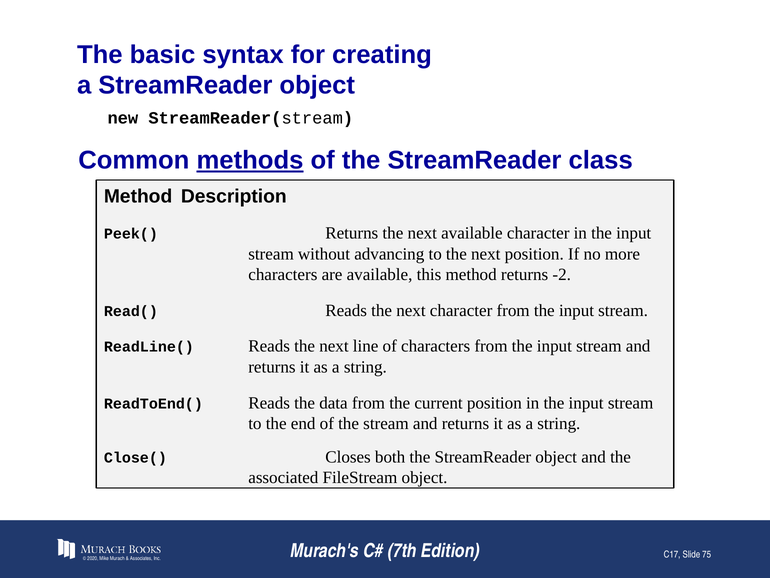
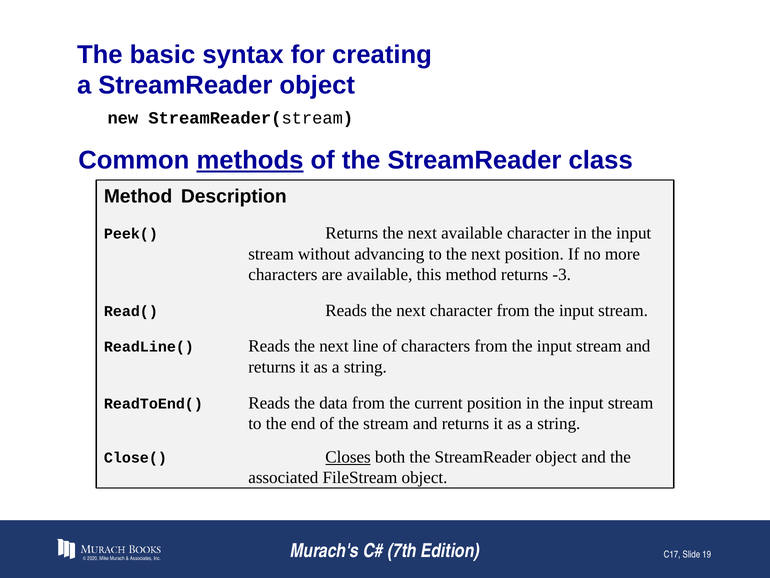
-2: -2 -> -3
Closes underline: none -> present
75: 75 -> 19
